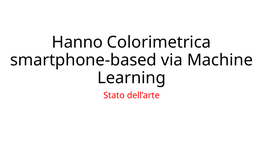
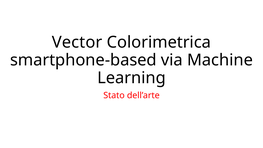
Hanno: Hanno -> Vector
